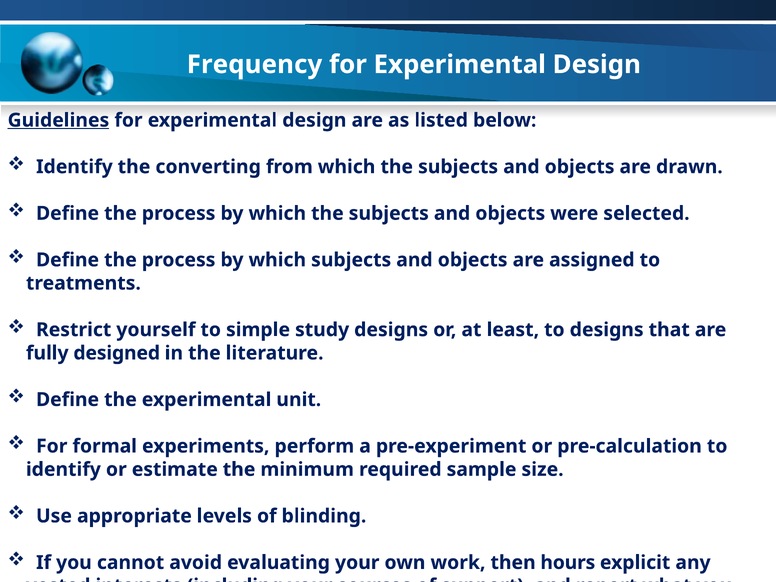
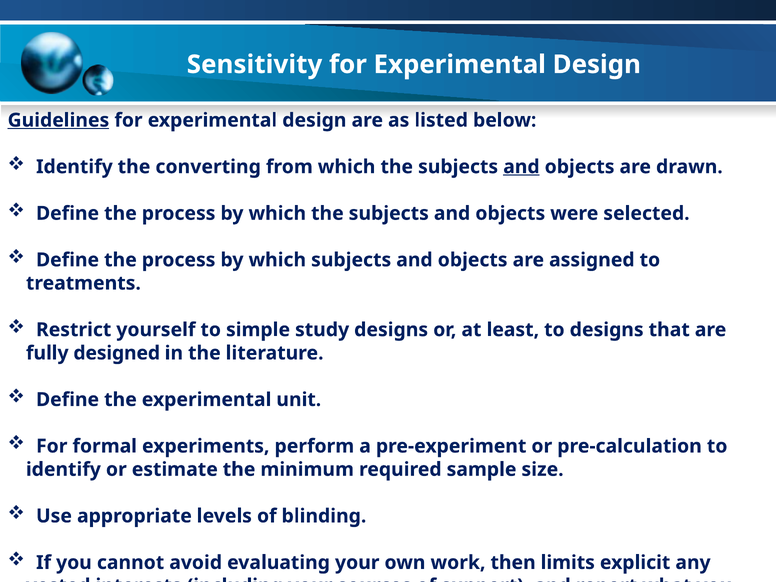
Frequency: Frequency -> Sensitivity
and at (521, 167) underline: none -> present
hours: hours -> limits
